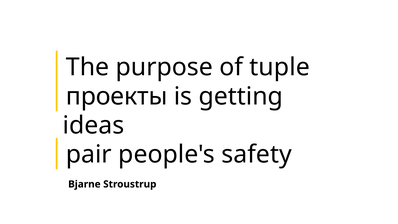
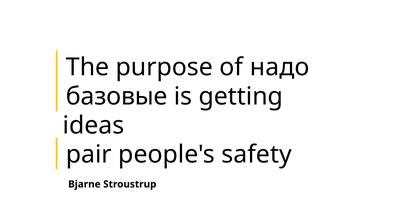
tuple: tuple -> надо
проекты: проекты -> базовые
